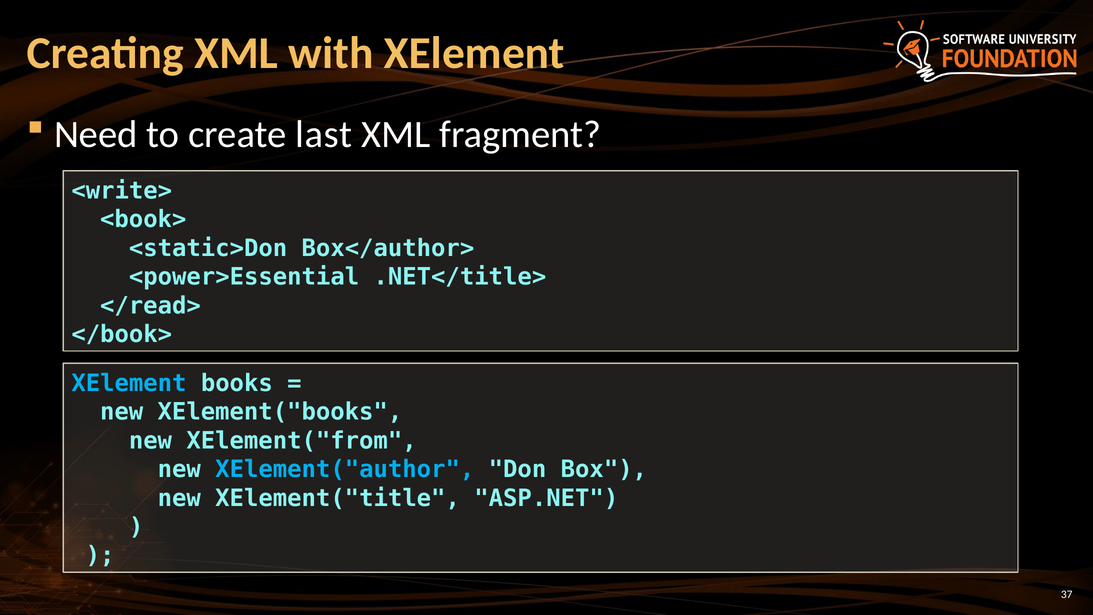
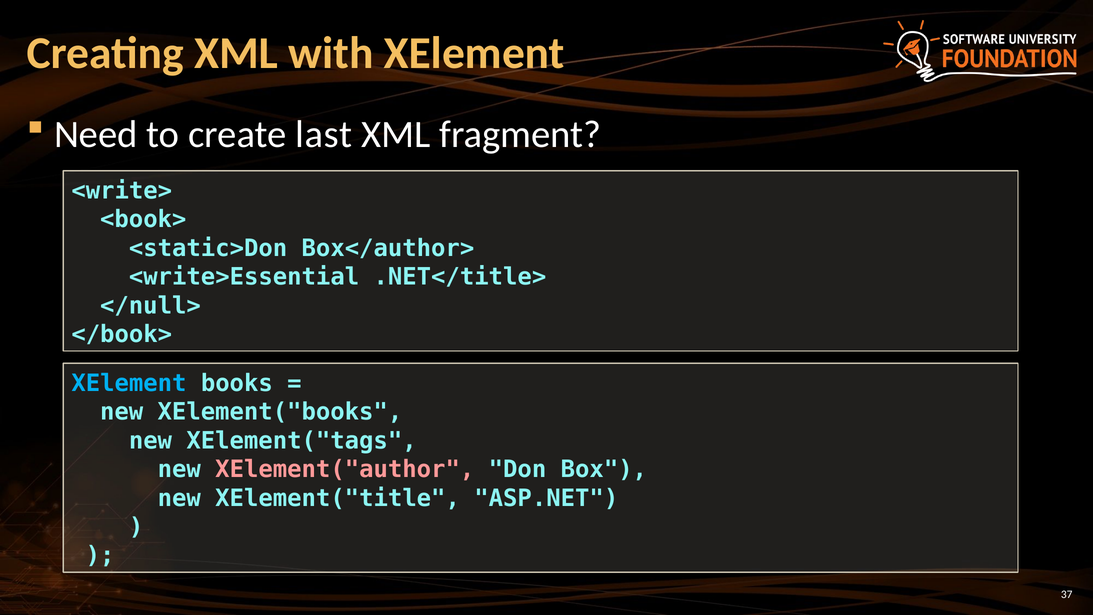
<power>Essential: <power>Essential -> <write>Essential
</read>: </read> -> </null>
XElement("from: XElement("from -> XElement("tags
XElement("author colour: light blue -> pink
